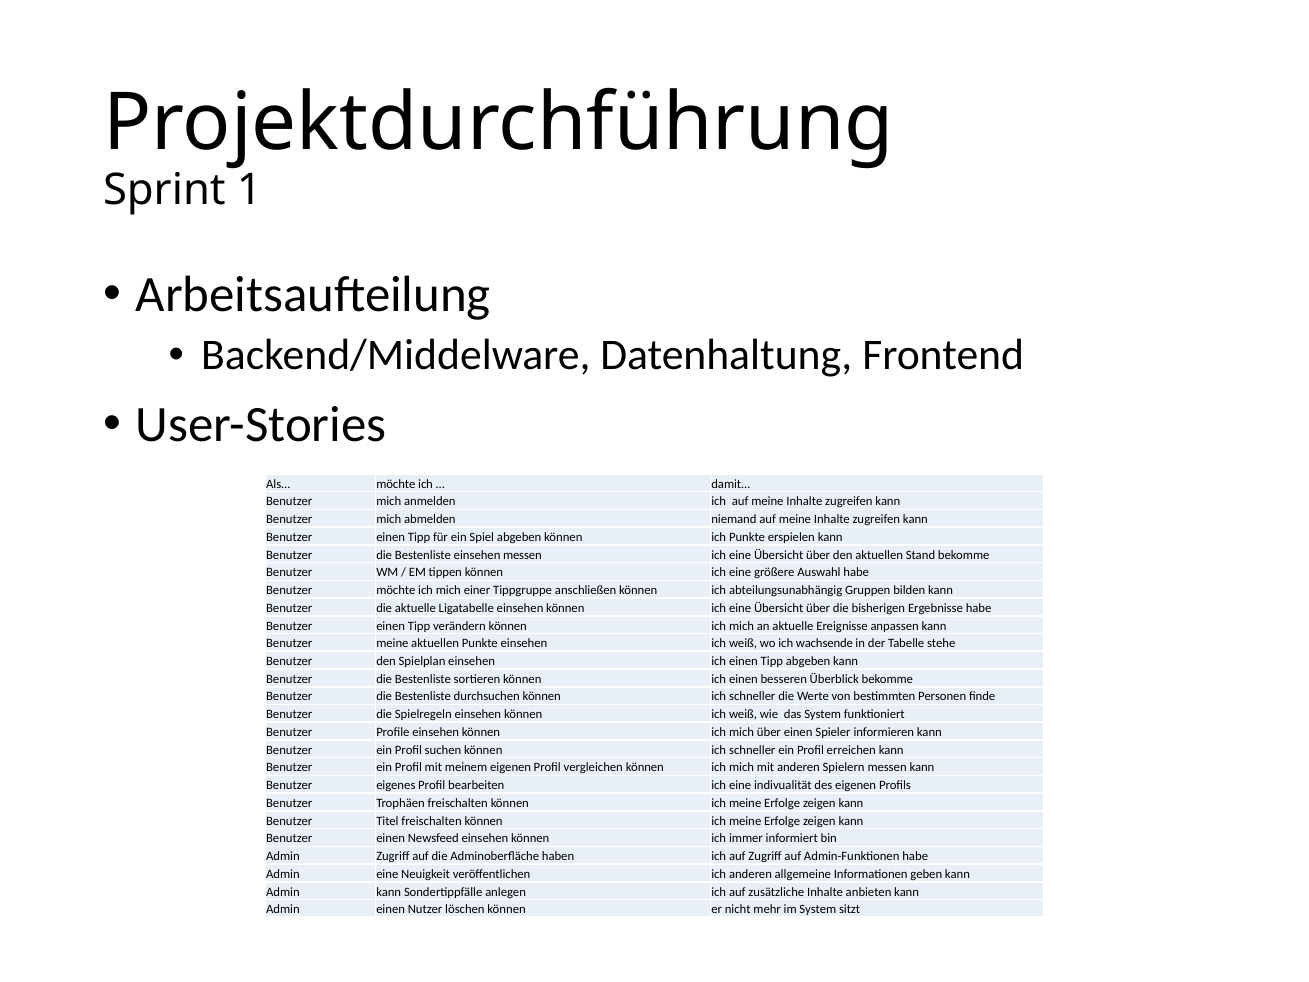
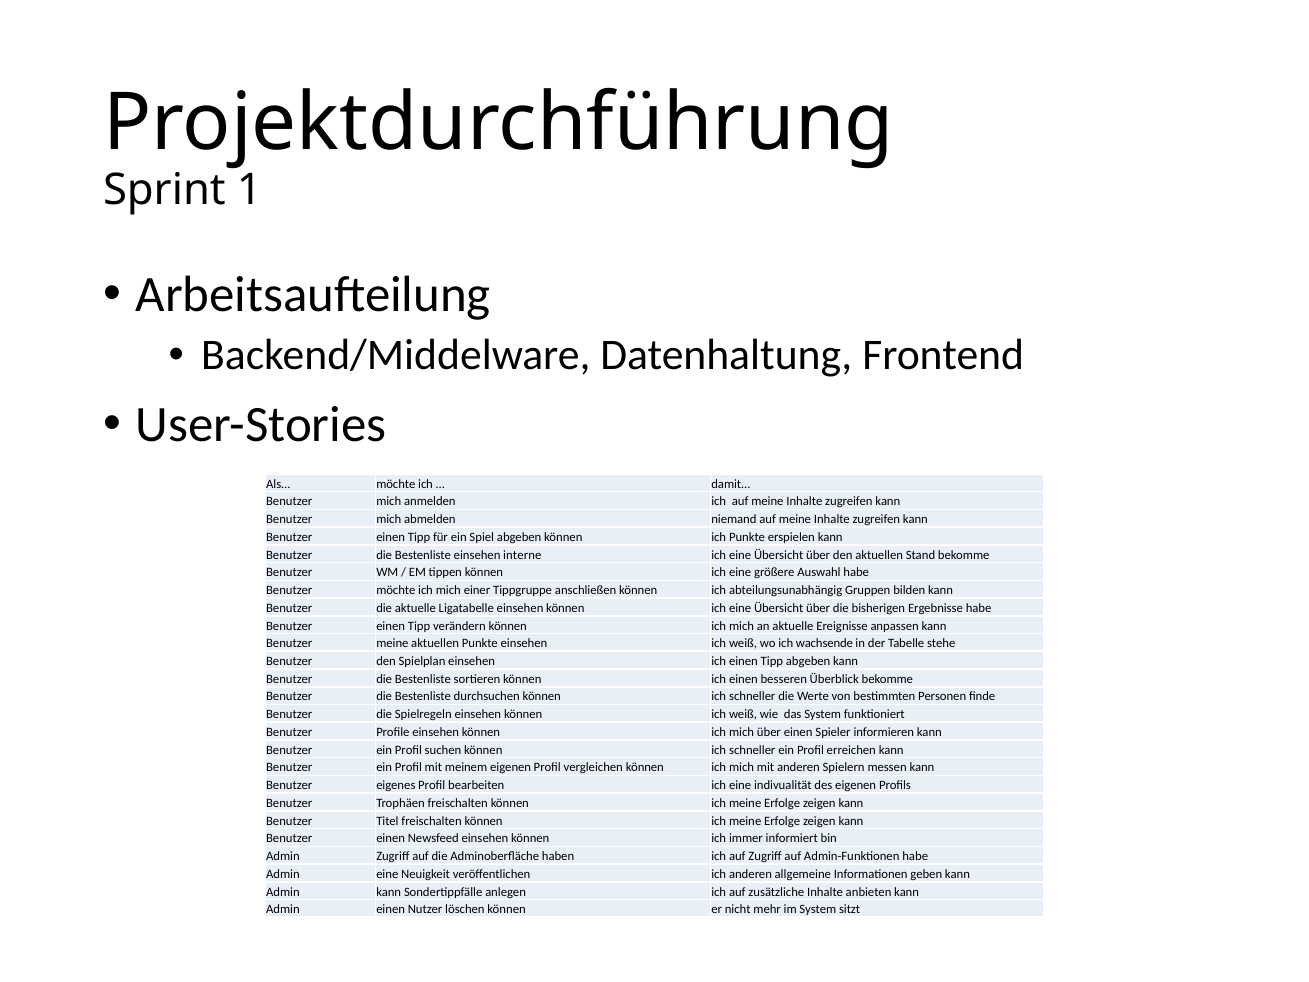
einsehen messen: messen -> interne
